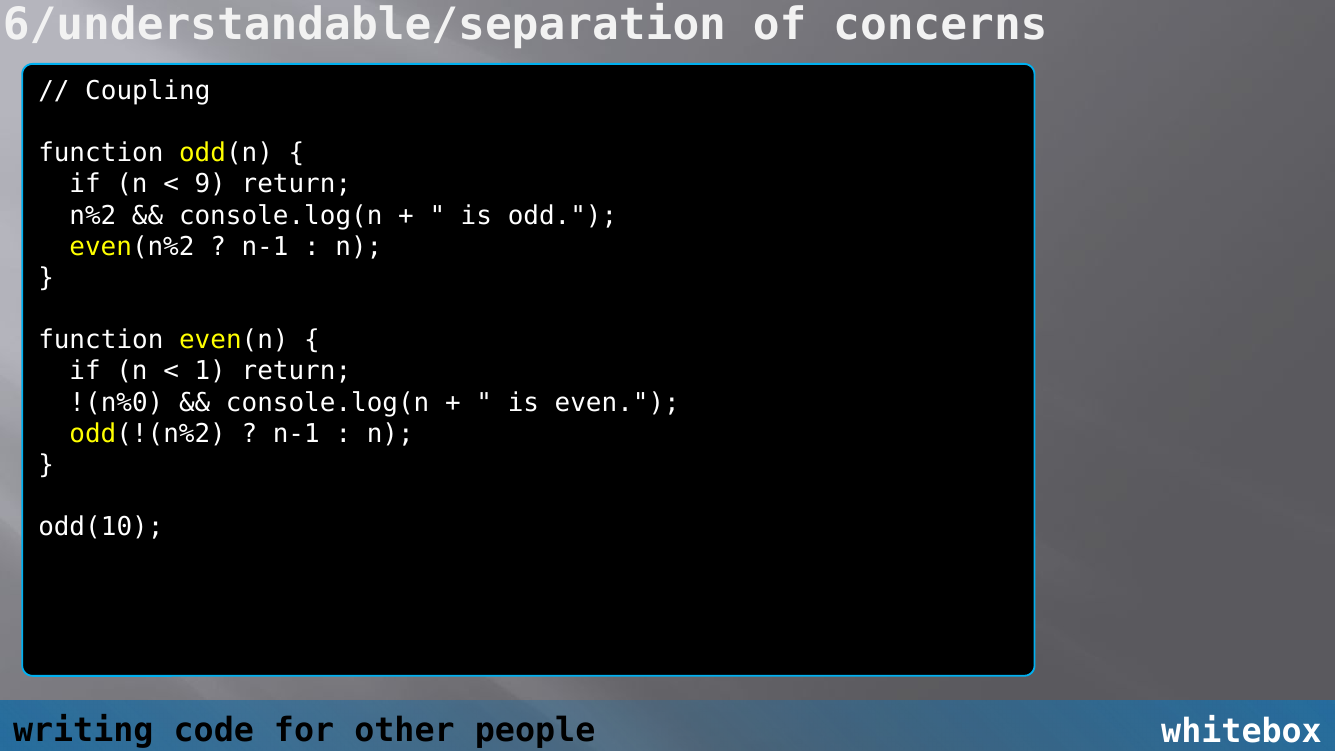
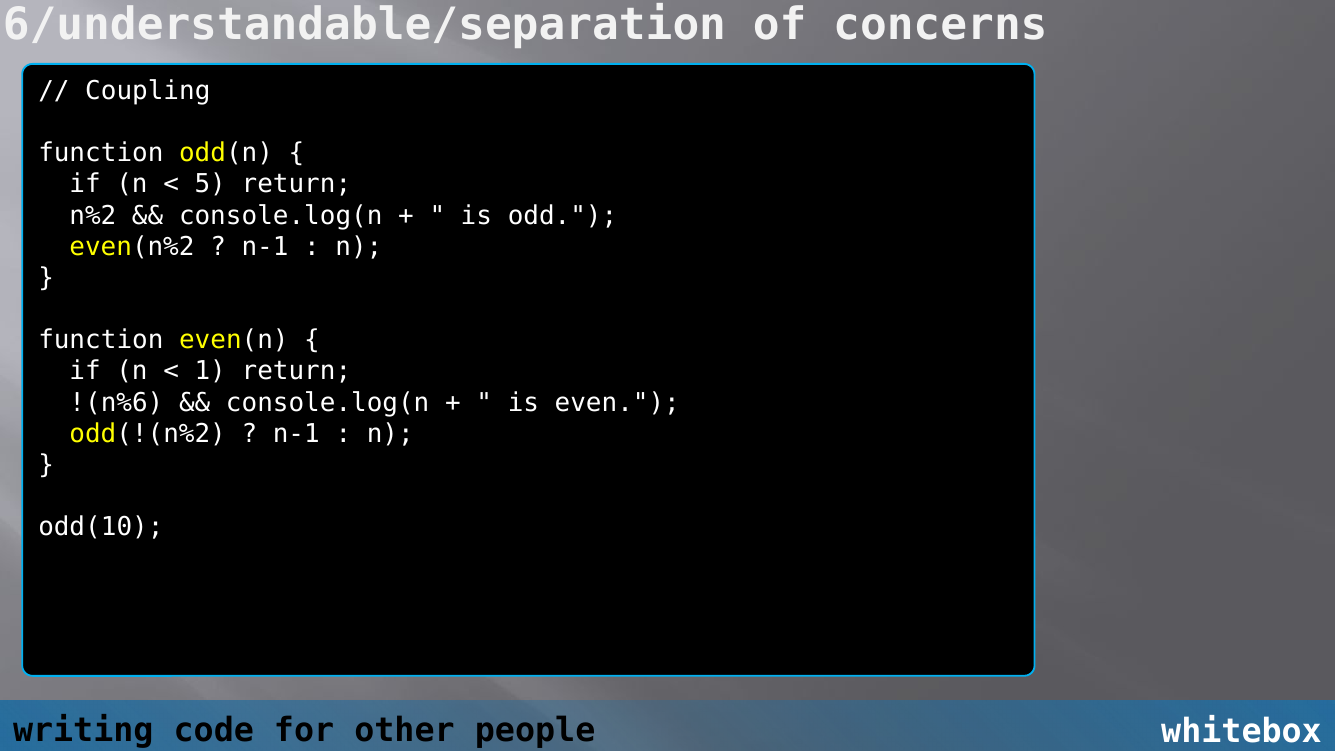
9: 9 -> 5
!(n%0: !(n%0 -> !(n%6
